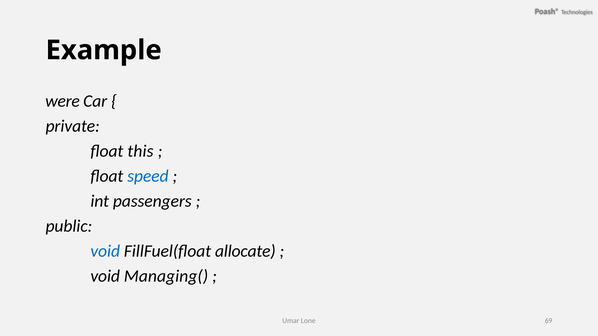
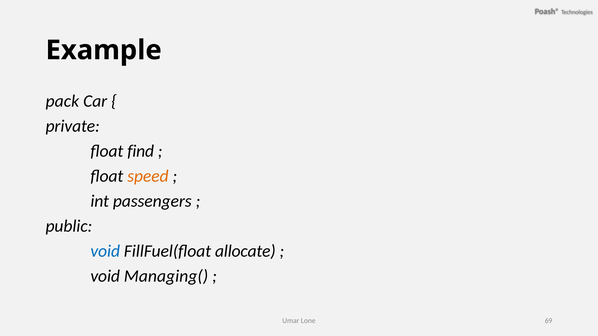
were: were -> pack
this: this -> find
speed colour: blue -> orange
